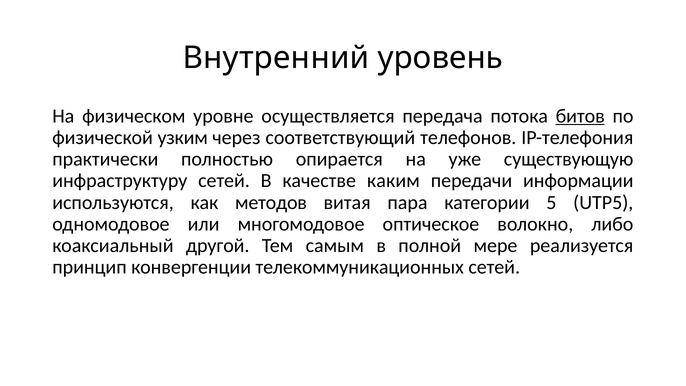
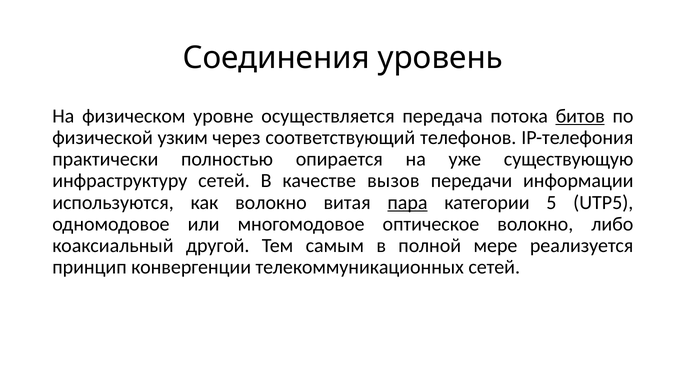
Внутренний: Внутренний -> Соединения
каким: каким -> вызов
как методов: методов -> волокно
пара underline: none -> present
